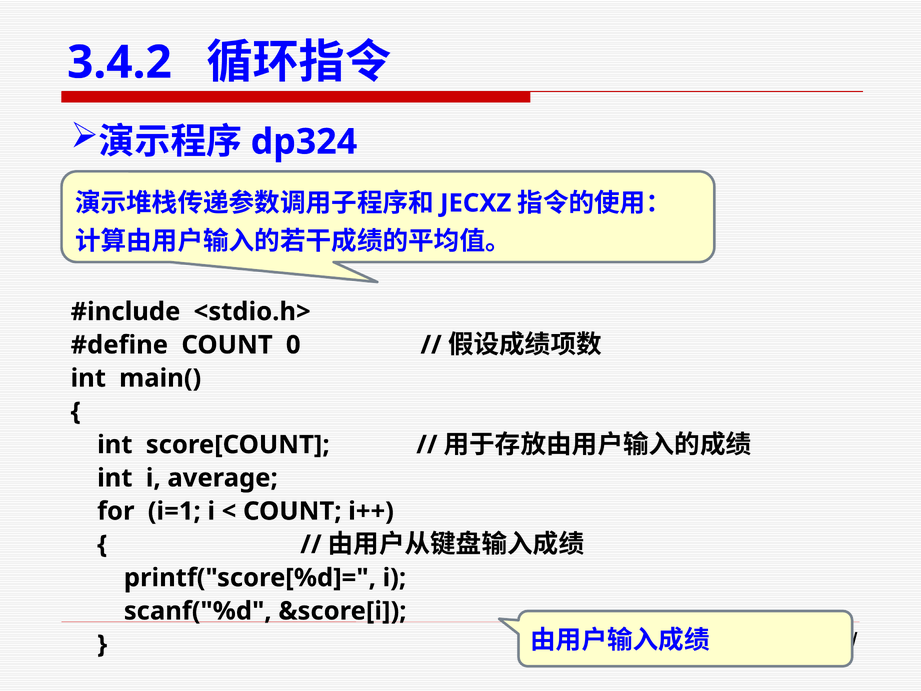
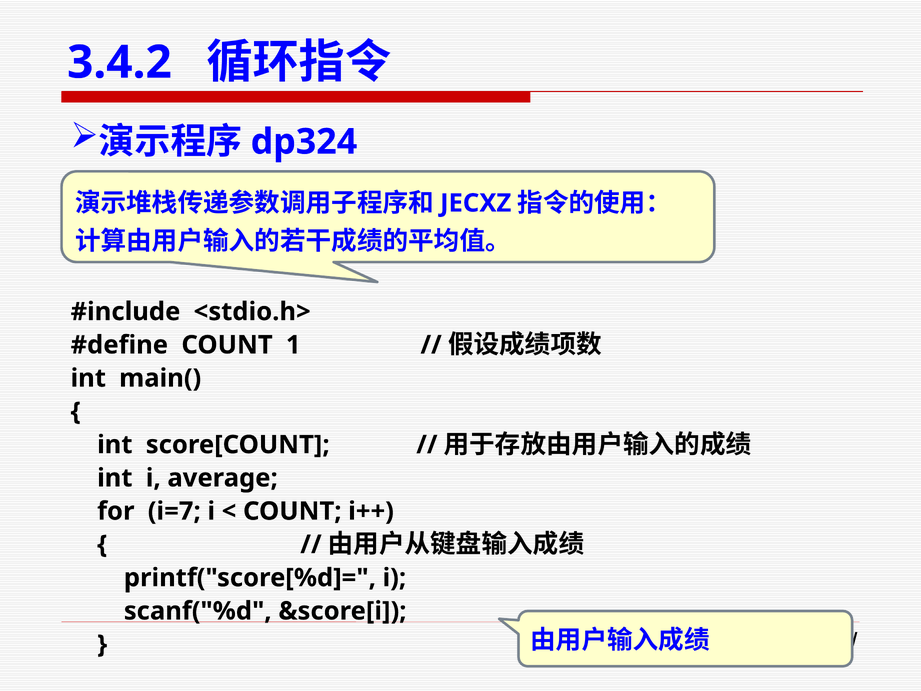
0: 0 -> 1
i=1: i=1 -> i=7
